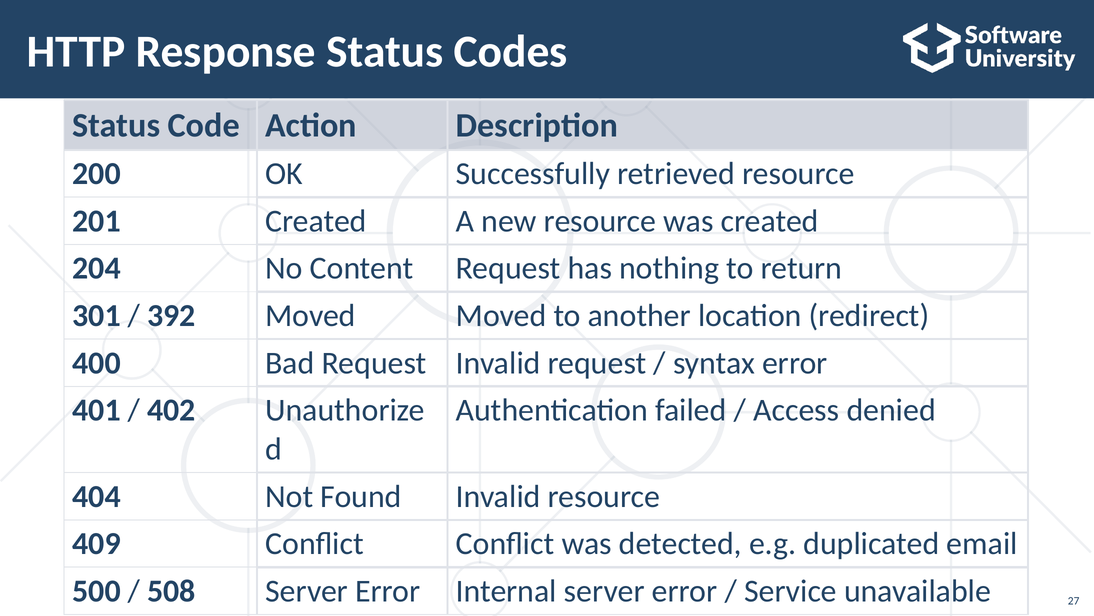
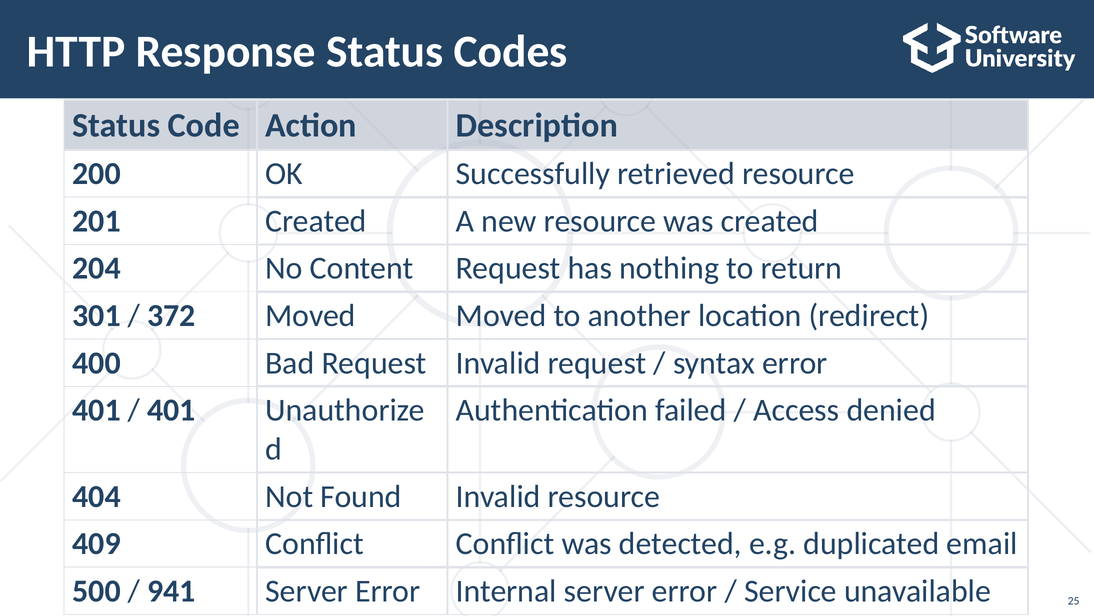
392: 392 -> 372
402 at (171, 410): 402 -> 401
508: 508 -> 941
27: 27 -> 25
